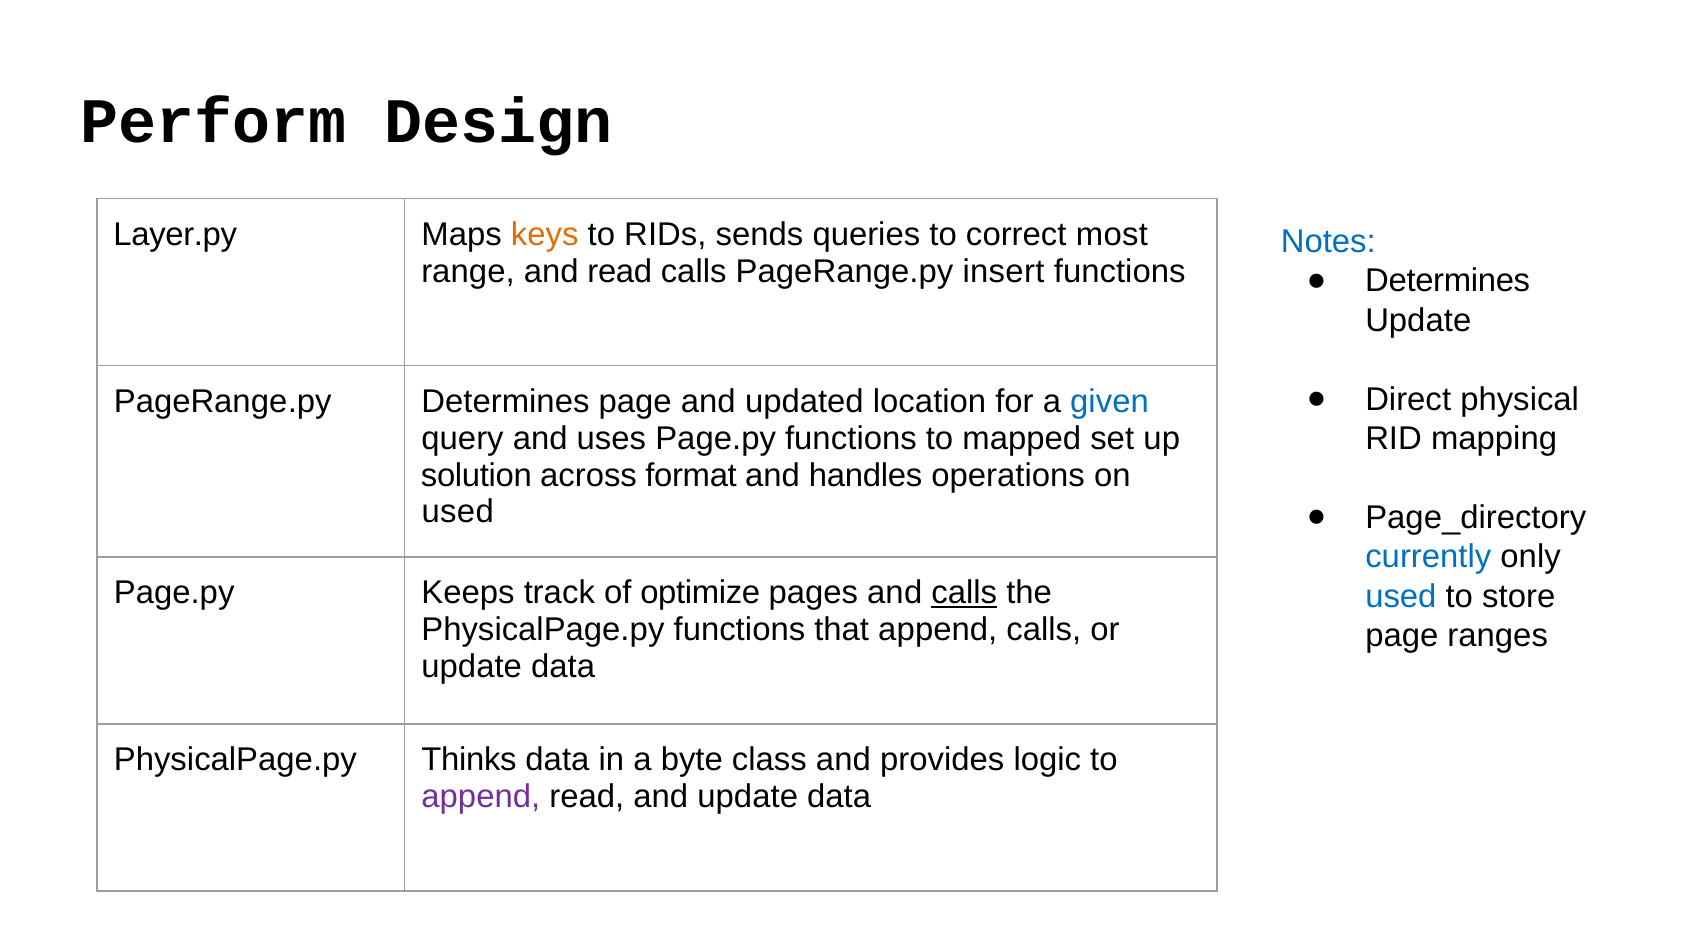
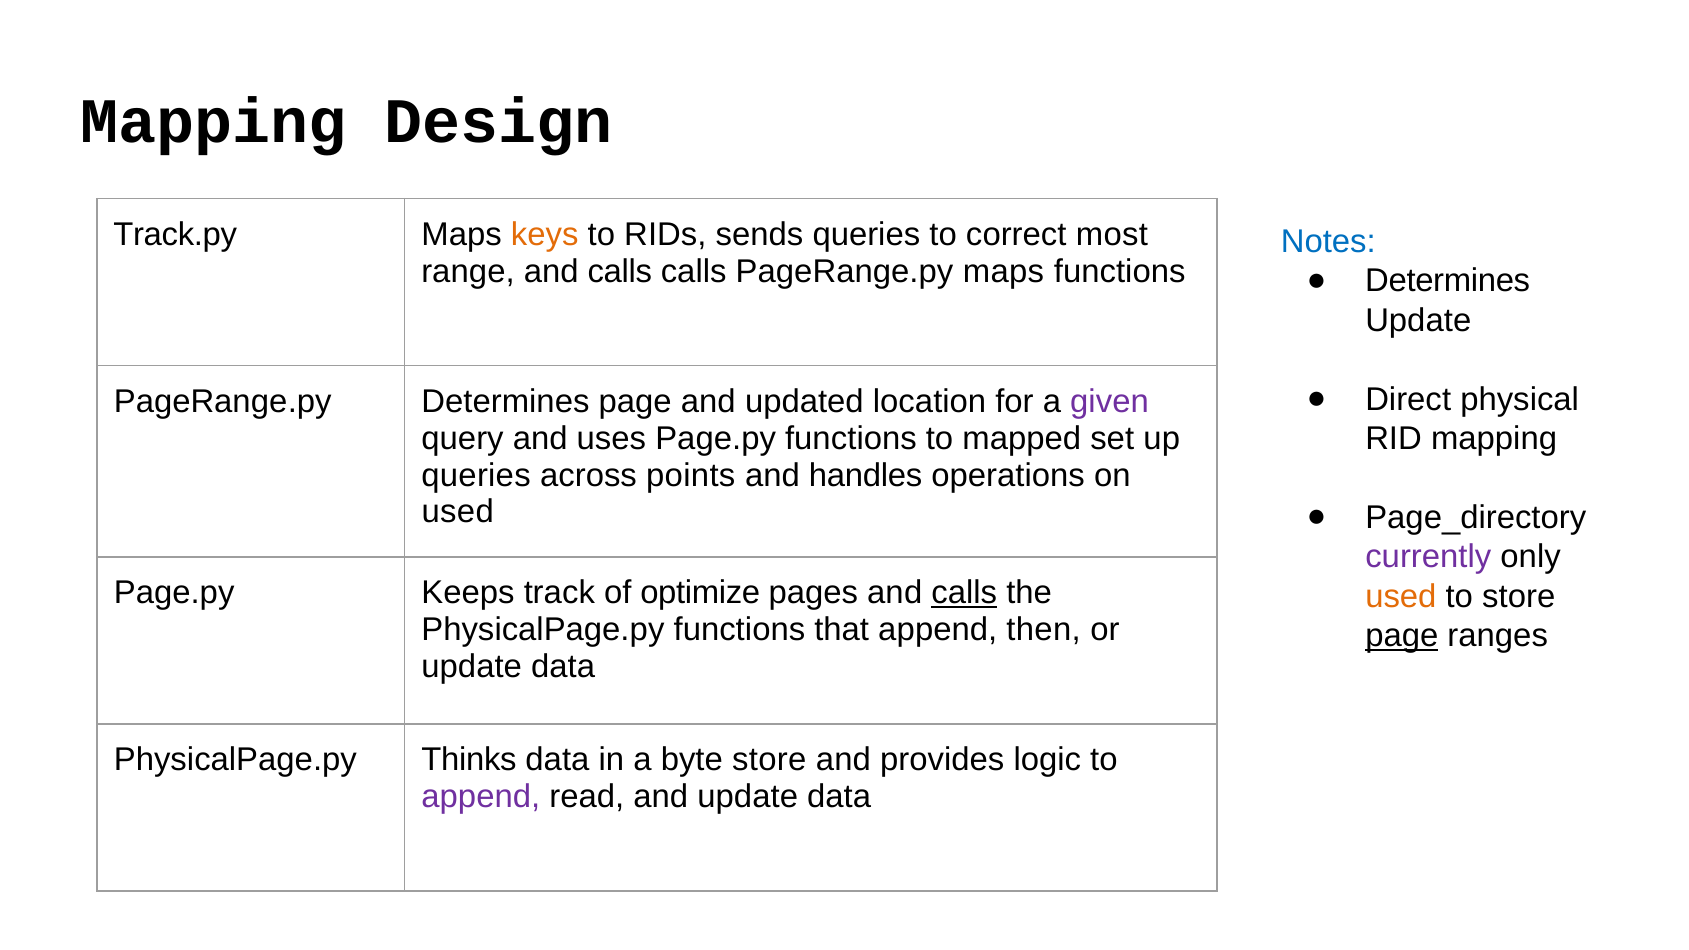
Perform at (214, 121): Perform -> Mapping
Layer.py: Layer.py -> Track.py
range and read: read -> calls
PageRange.py insert: insert -> maps
given colour: blue -> purple
solution at (476, 475): solution -> queries
format: format -> points
currently colour: blue -> purple
used at (1401, 596) colour: blue -> orange
append calls: calls -> then
page at (1402, 636) underline: none -> present
byte class: class -> store
